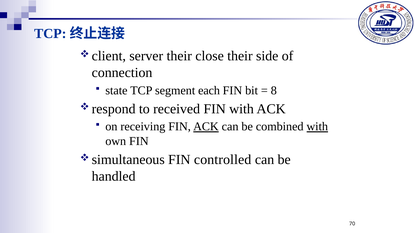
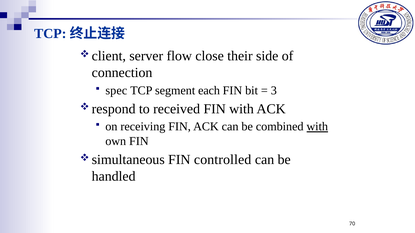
server their: their -> flow
state: state -> spec
8: 8 -> 3
ACK at (206, 127) underline: present -> none
